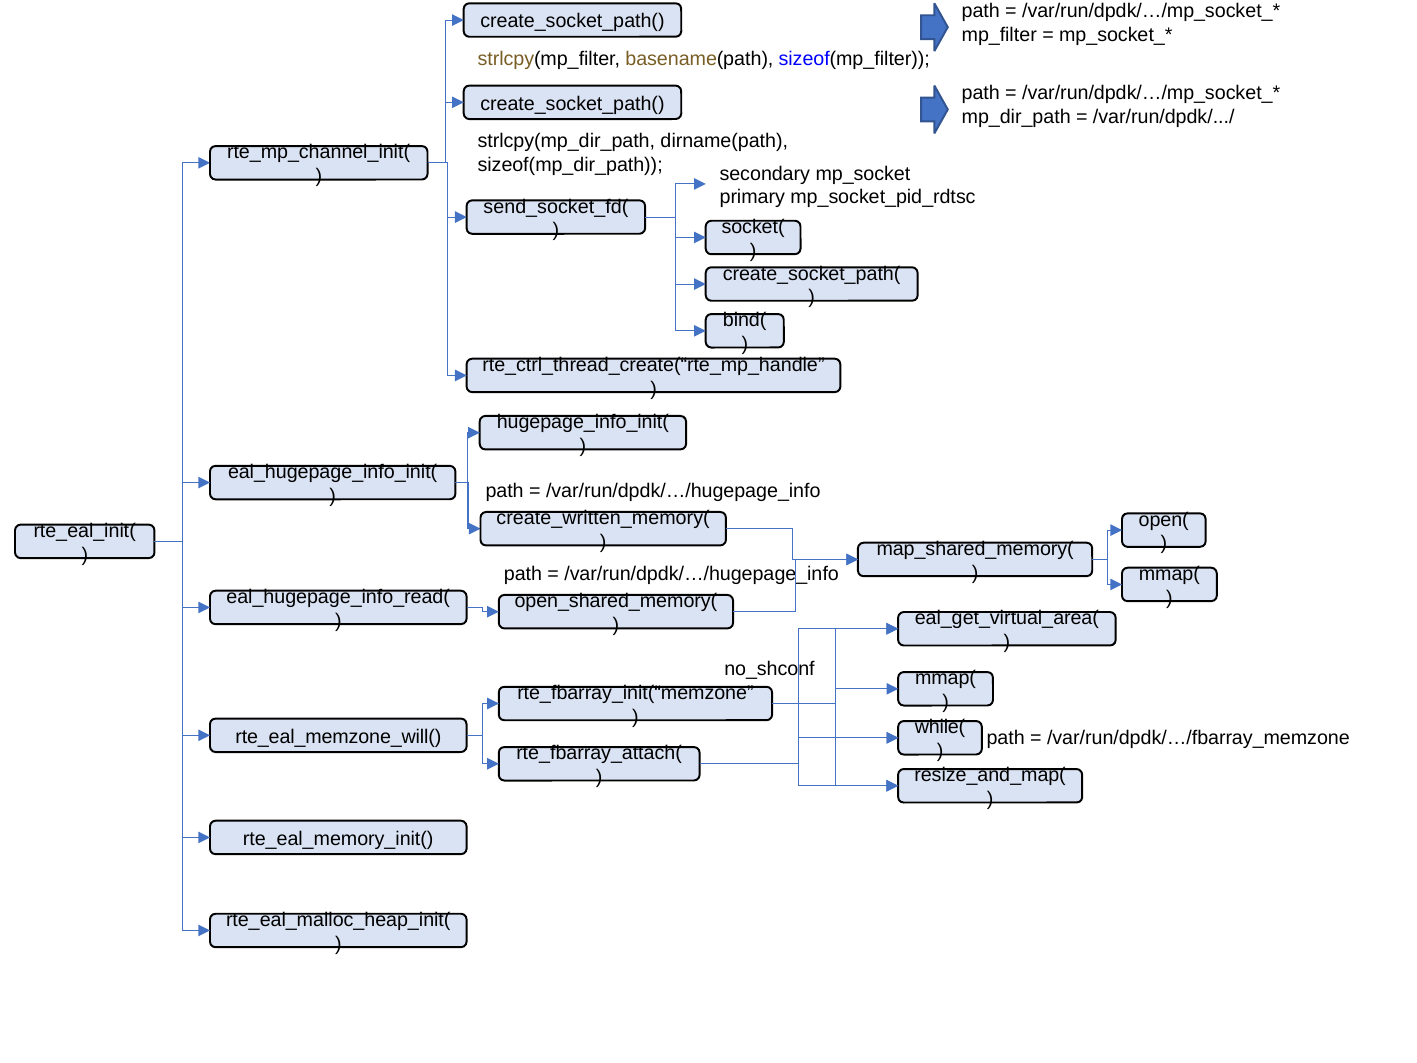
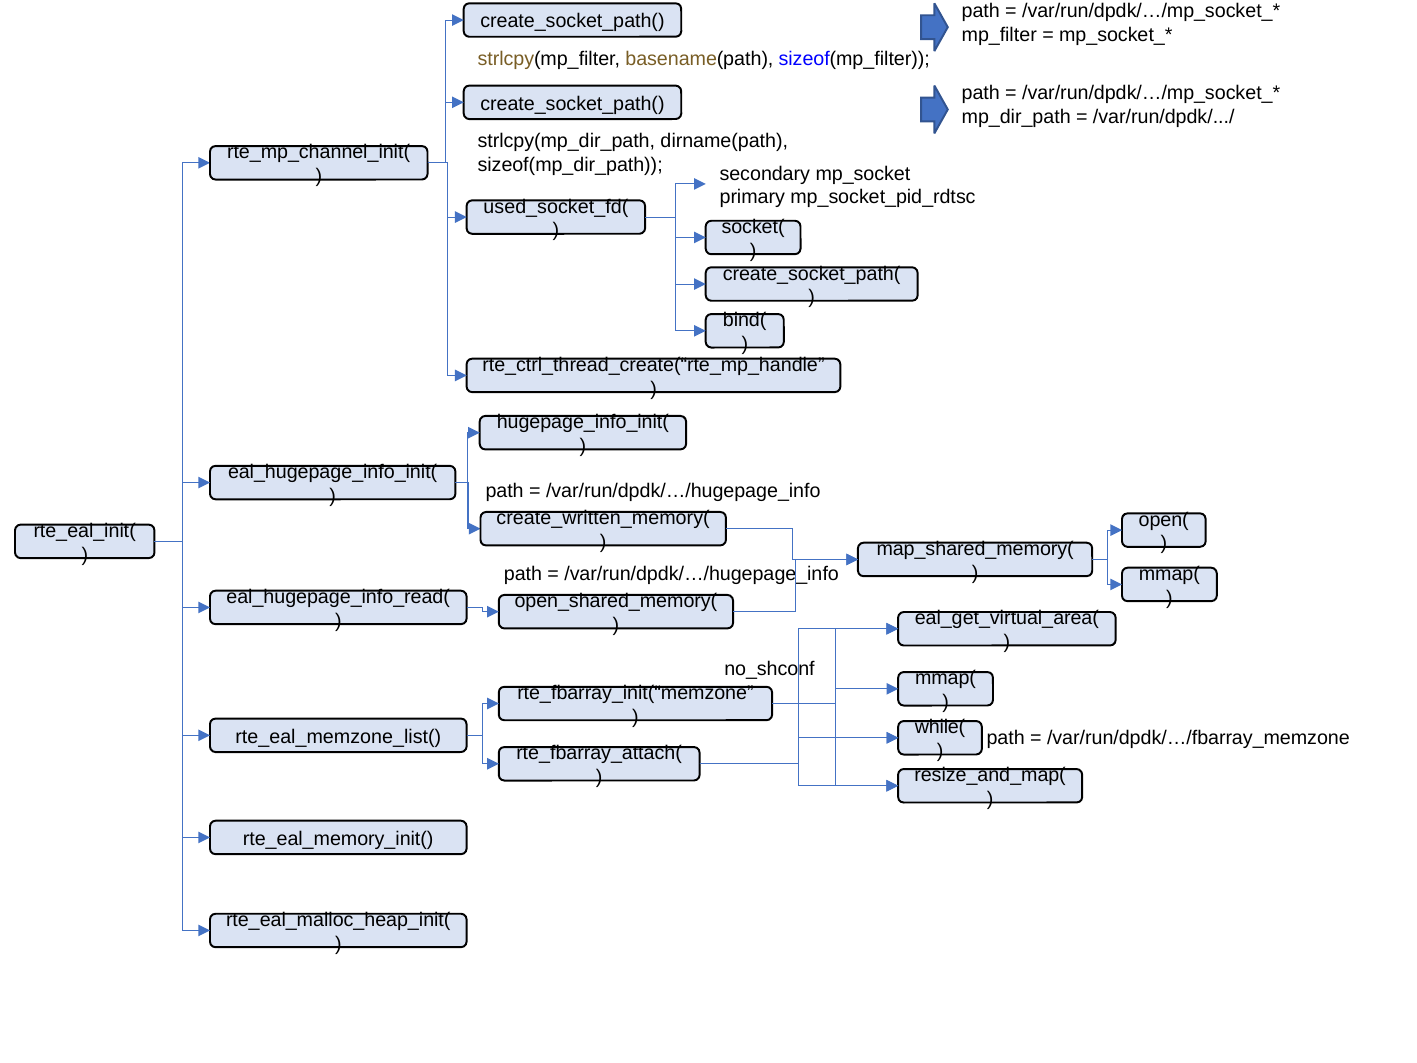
send_socket_fd(: send_socket_fd( -> used_socket_fd(
rte_eal_memzone_will(: rte_eal_memzone_will( -> rte_eal_memzone_list(
